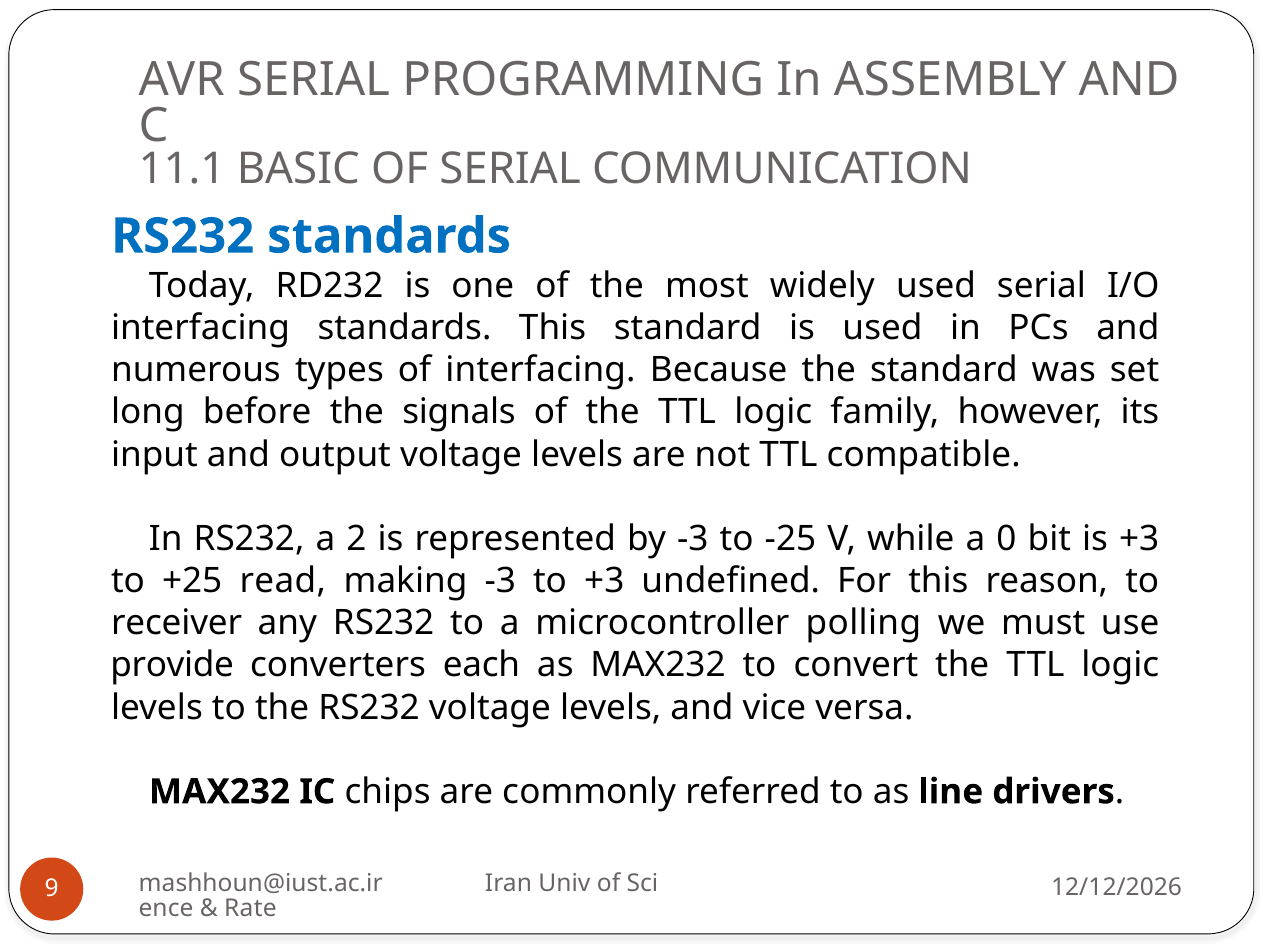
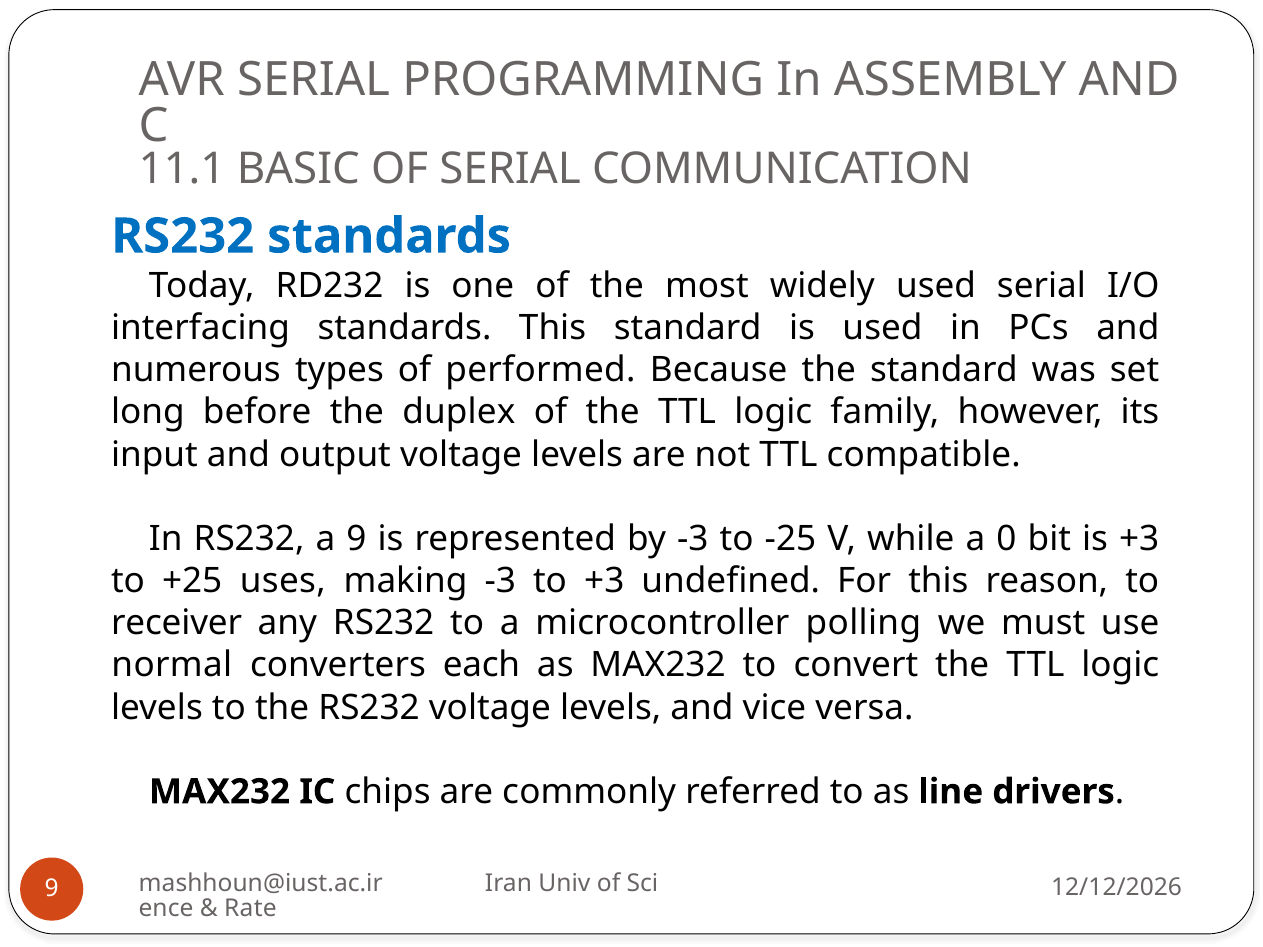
of interfacing: interfacing -> performed
signals: signals -> duplex
a 2: 2 -> 9
read: read -> uses
provide: provide -> normal
